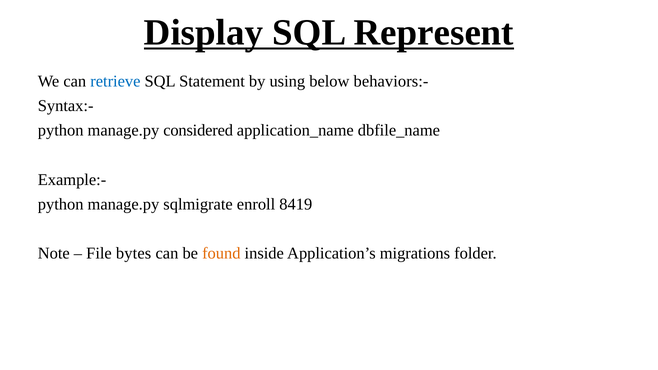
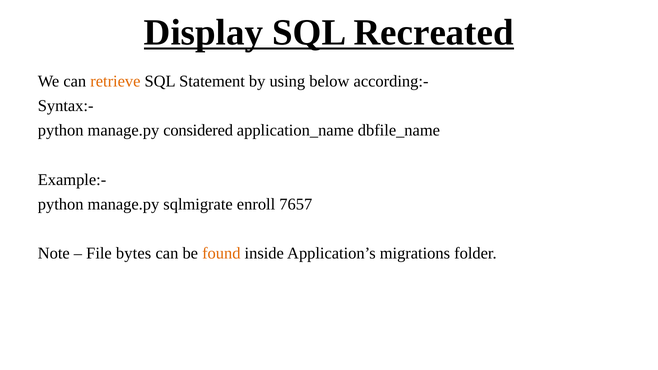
Represent: Represent -> Recreated
retrieve colour: blue -> orange
behaviors:-: behaviors:- -> according:-
8419: 8419 -> 7657
